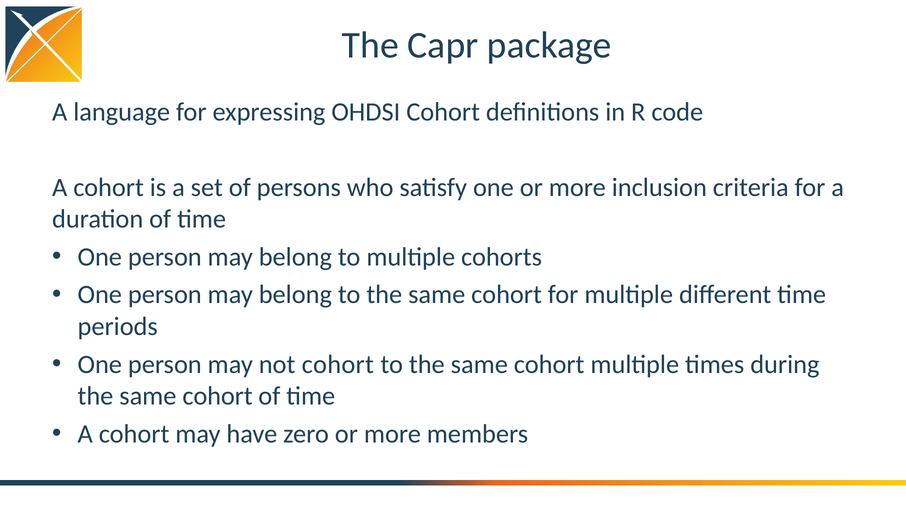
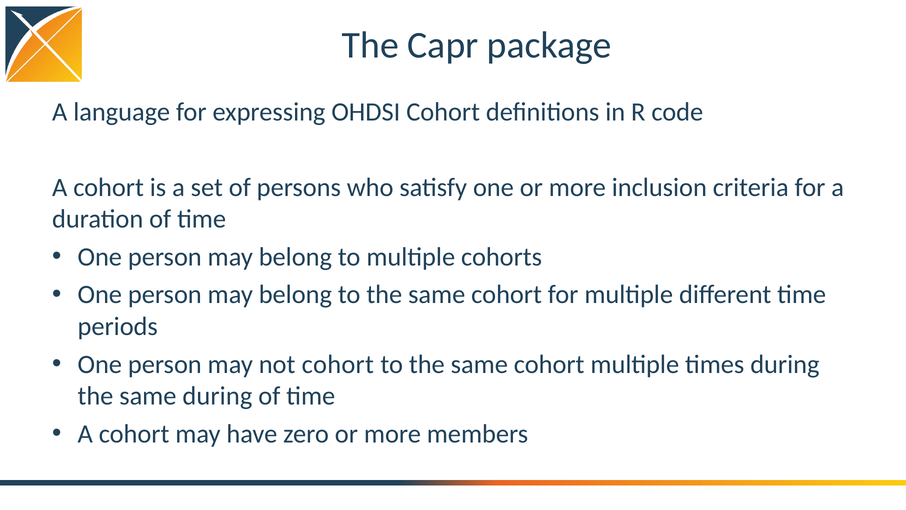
cohort at (218, 396): cohort -> during
